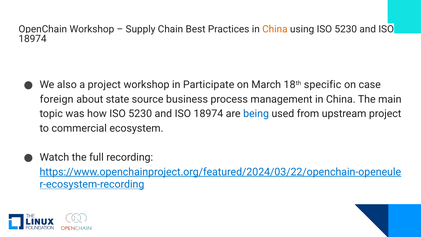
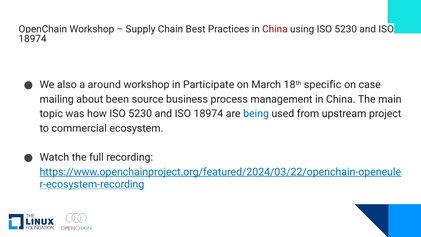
China at (275, 29) colour: orange -> red
a project: project -> around
foreign: foreign -> mailing
state: state -> been
